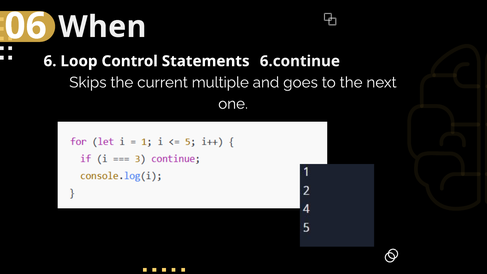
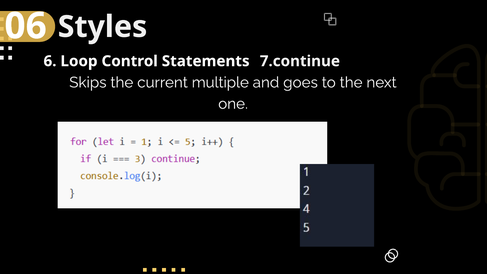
When: When -> Styles
6.continue: 6.continue -> 7.continue
